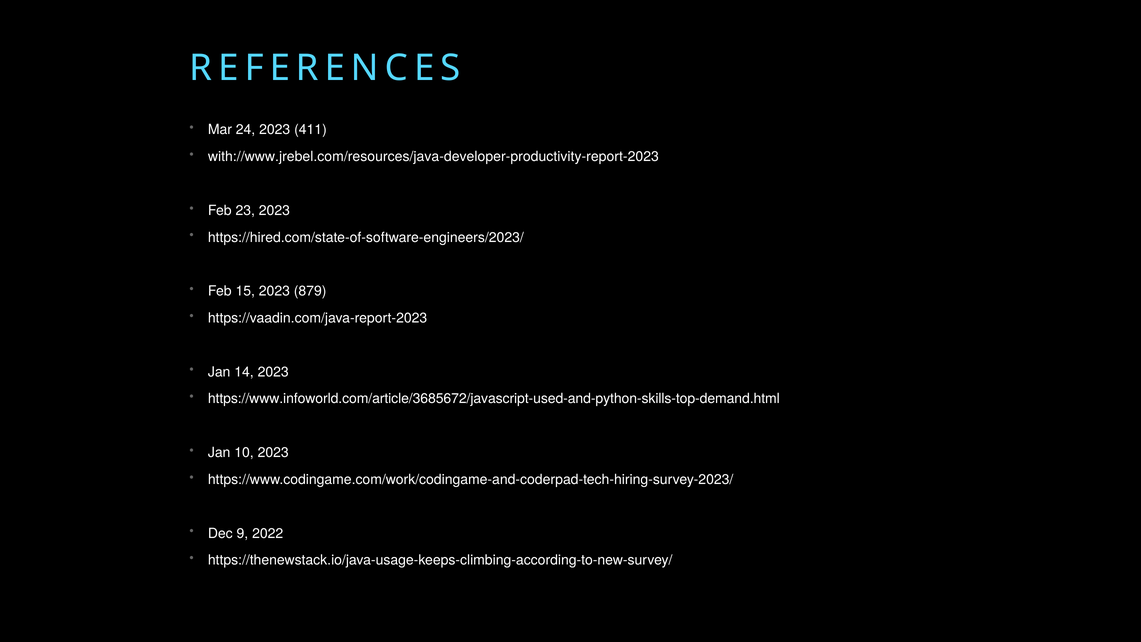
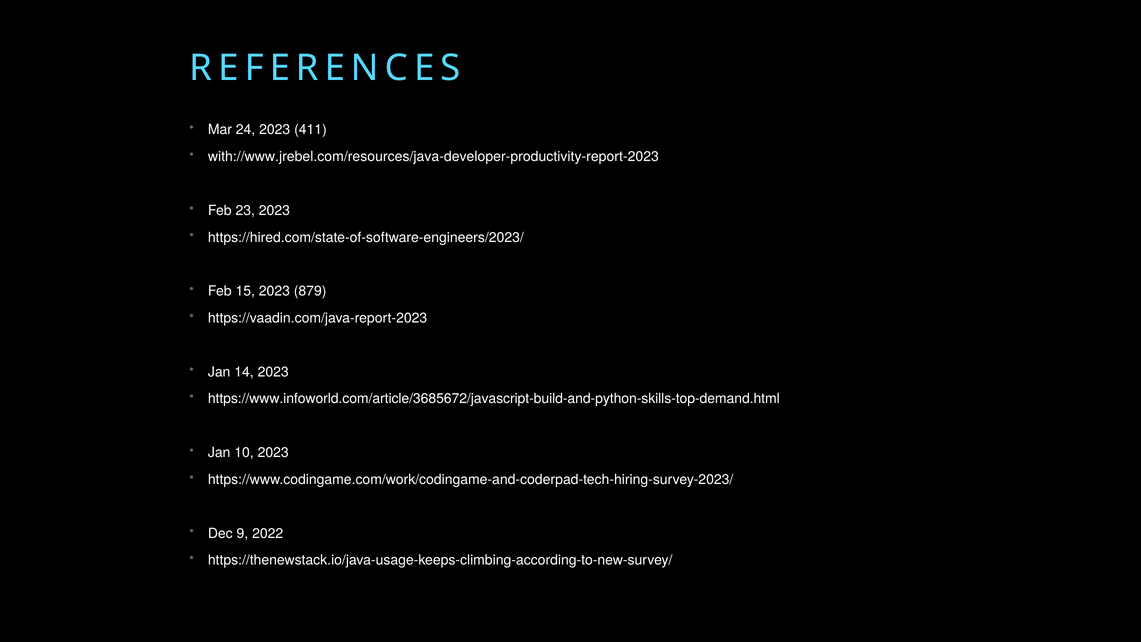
https://www.infoworld.com/article/3685672/javascript-used-and-python-skills-top-demand.html: https://www.infoworld.com/article/3685672/javascript-used-and-python-skills-top-demand.html -> https://www.infoworld.com/article/3685672/javascript-build-and-python-skills-top-demand.html
